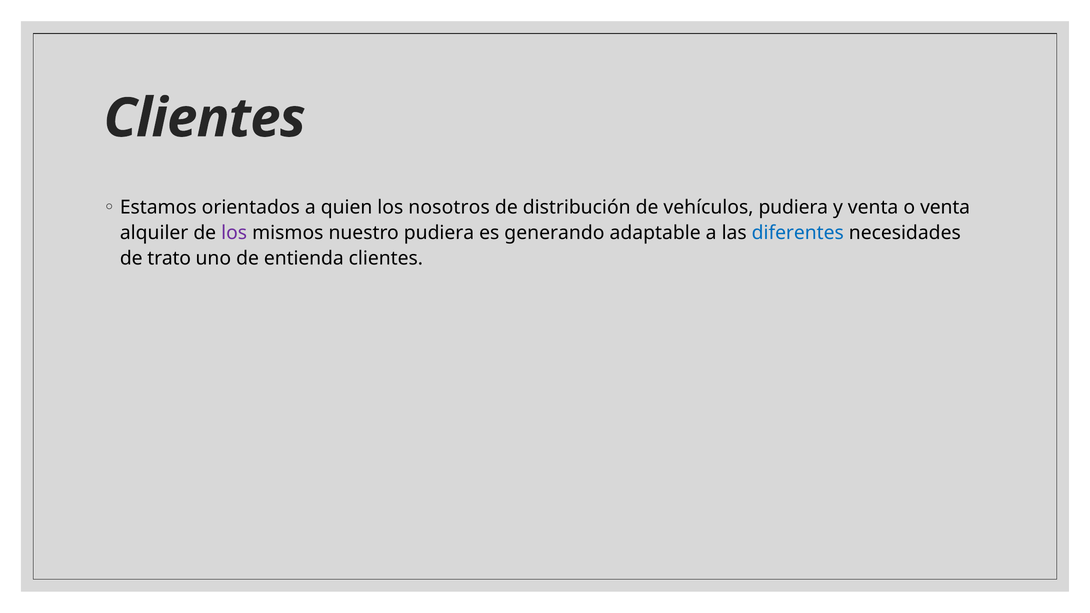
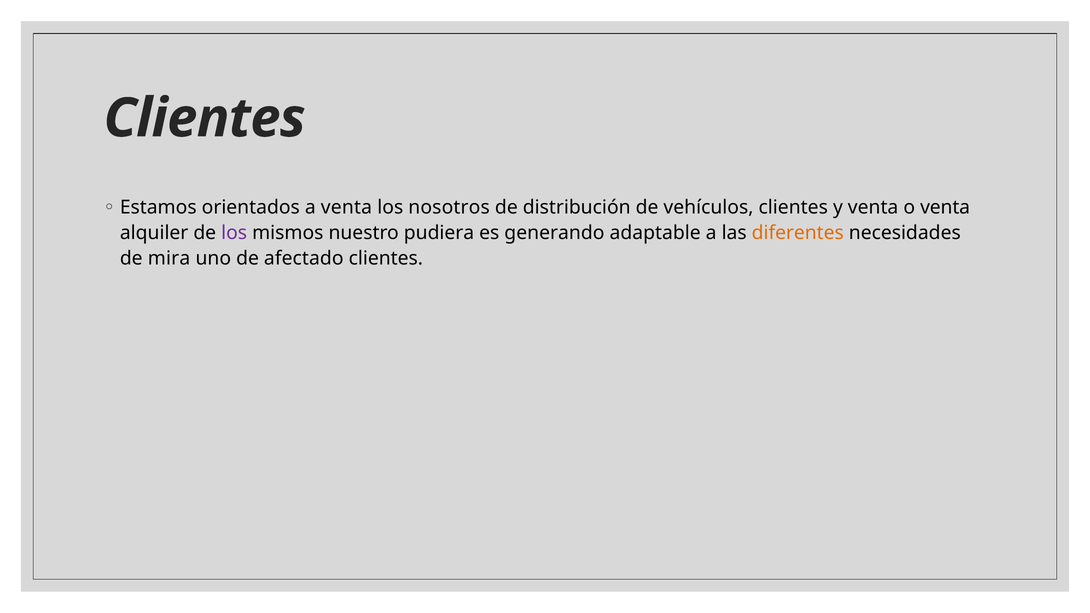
a quien: quien -> venta
vehículos pudiera: pudiera -> clientes
diferentes colour: blue -> orange
trato: trato -> mira
entienda: entienda -> afectado
